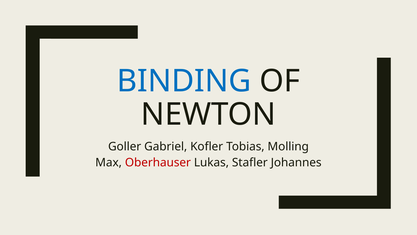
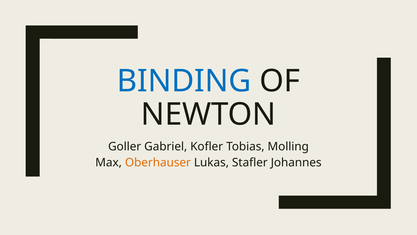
Oberhauser colour: red -> orange
